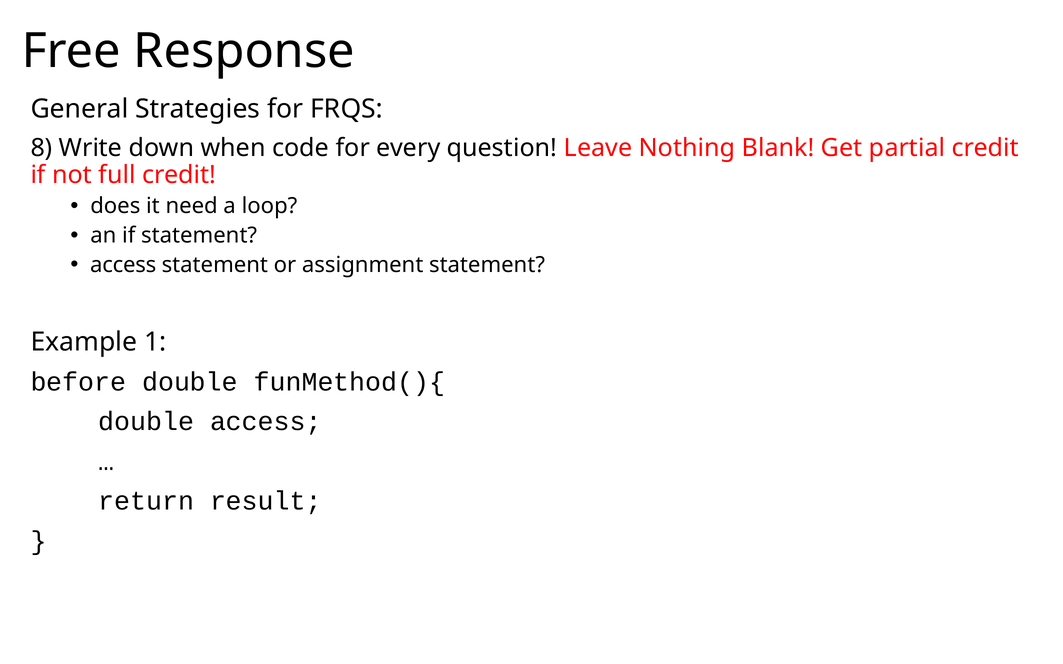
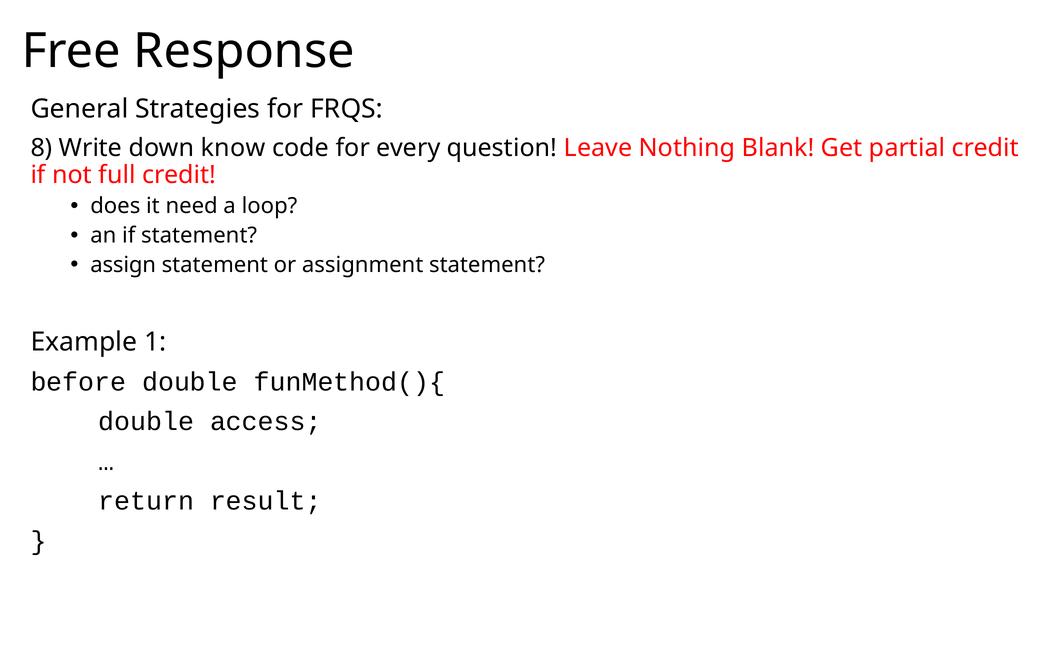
when: when -> know
access at (123, 265): access -> assign
